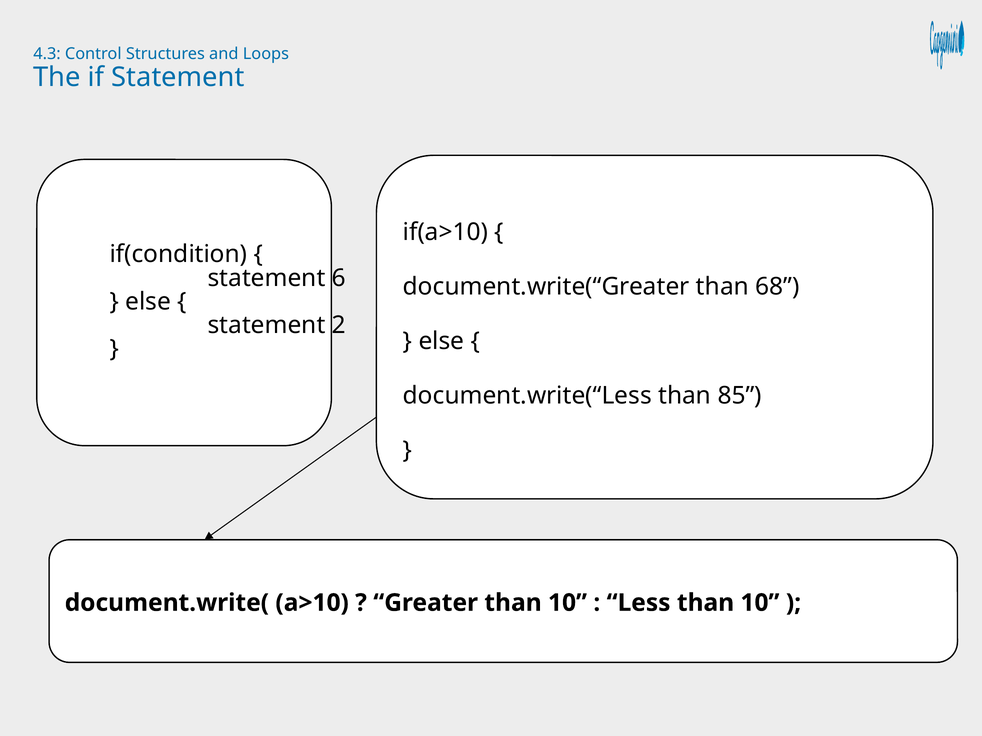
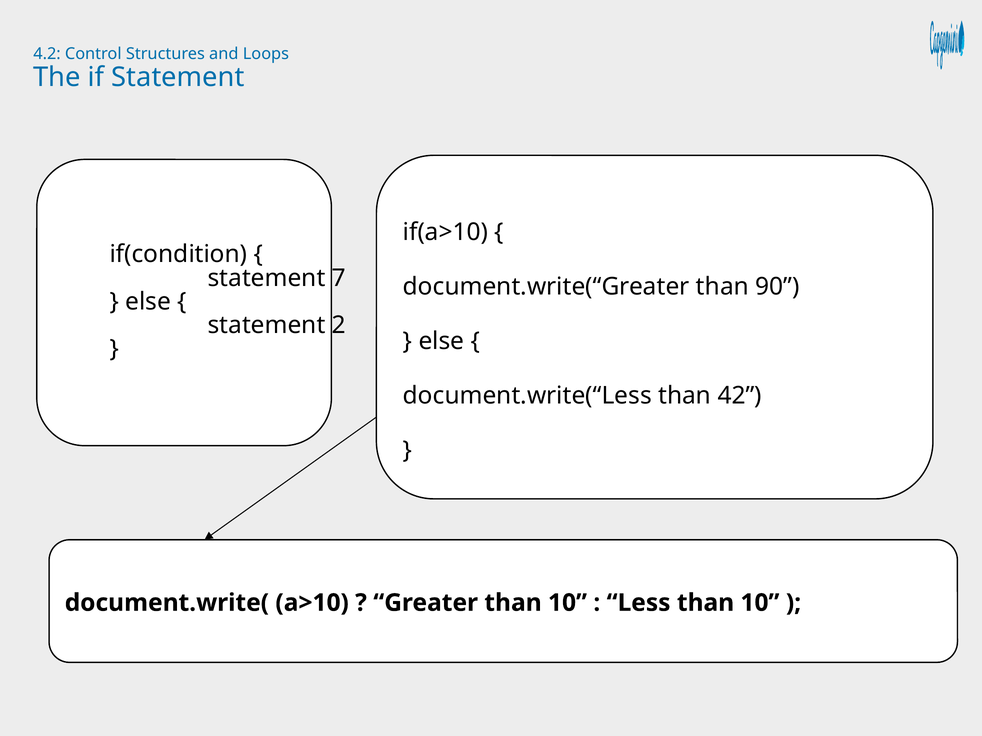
4.3: 4.3 -> 4.2
6: 6 -> 7
68: 68 -> 90
85: 85 -> 42
